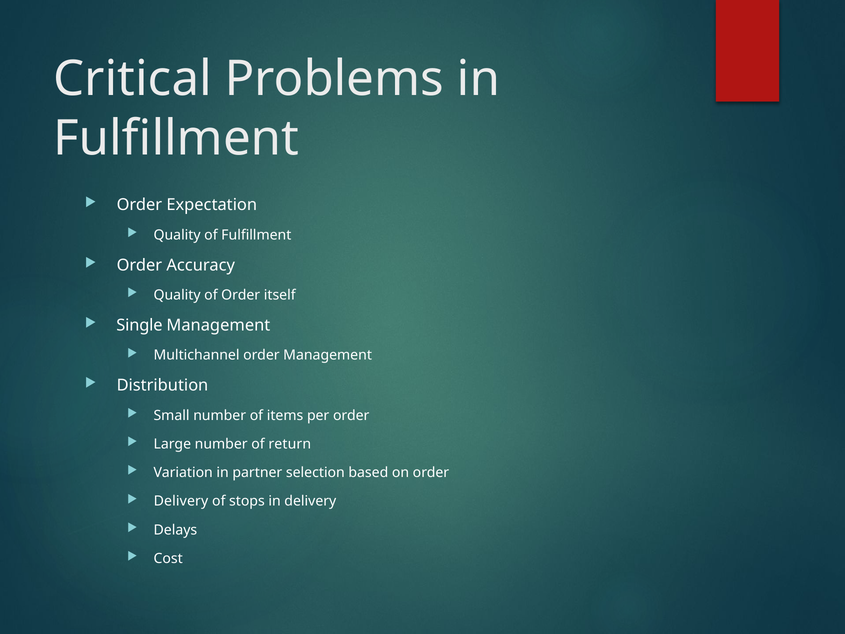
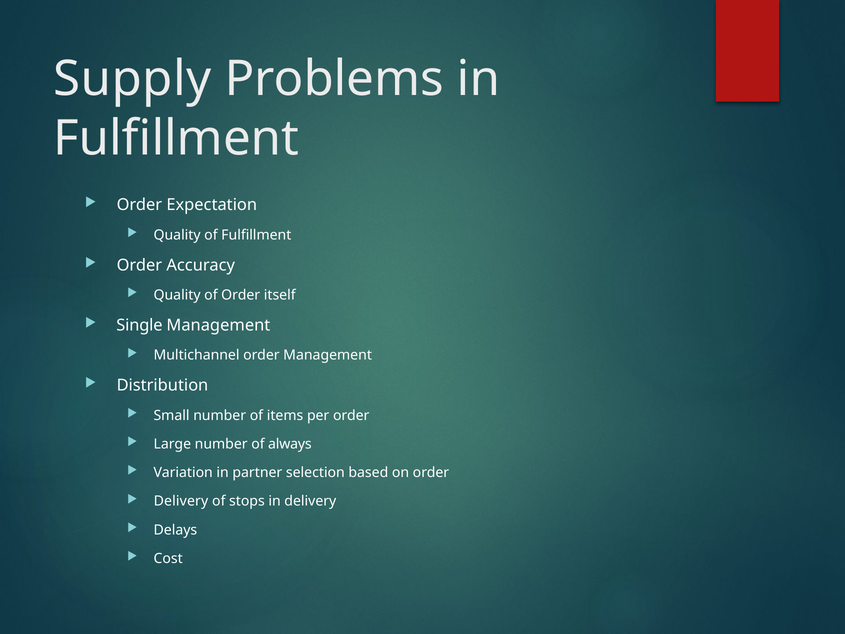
Critical: Critical -> Supply
return: return -> always
